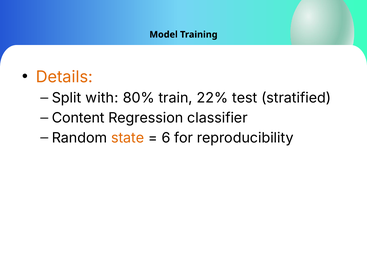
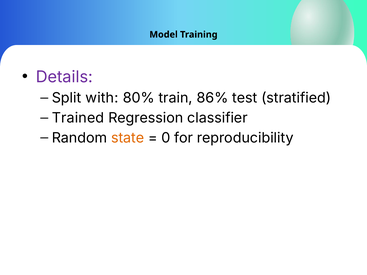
Details colour: orange -> purple
22%: 22% -> 86%
Content: Content -> Trained
6: 6 -> 0
